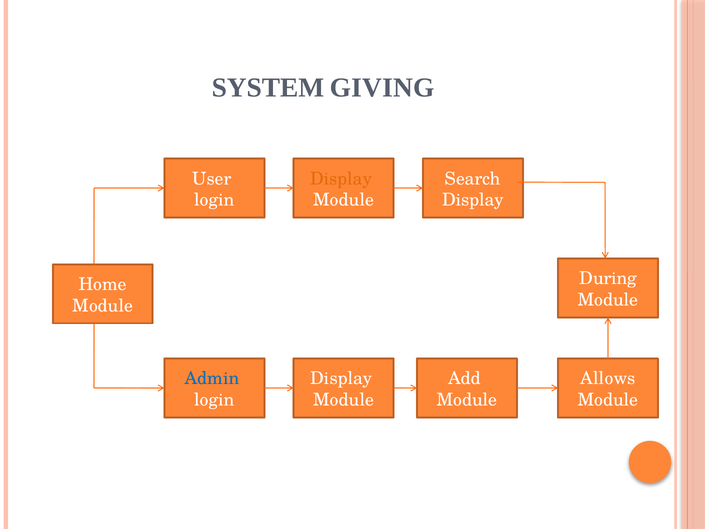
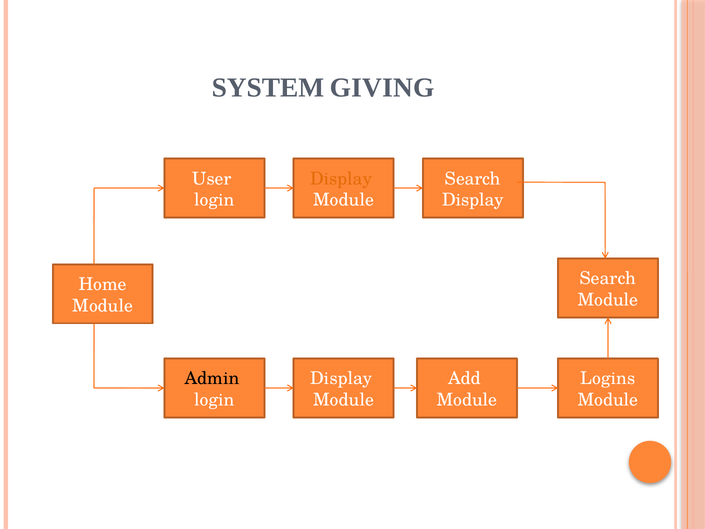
During at (608, 279): During -> Search
Admin colour: blue -> black
Allows: Allows -> Logins
